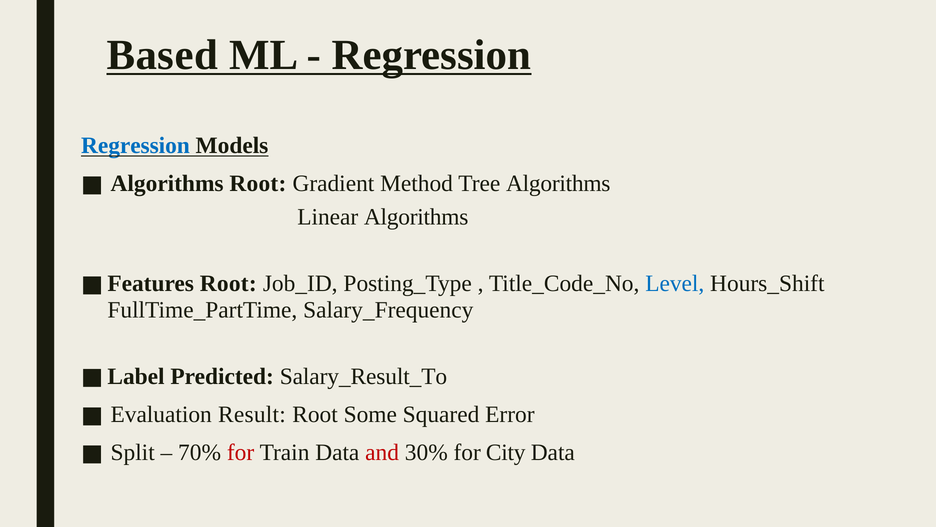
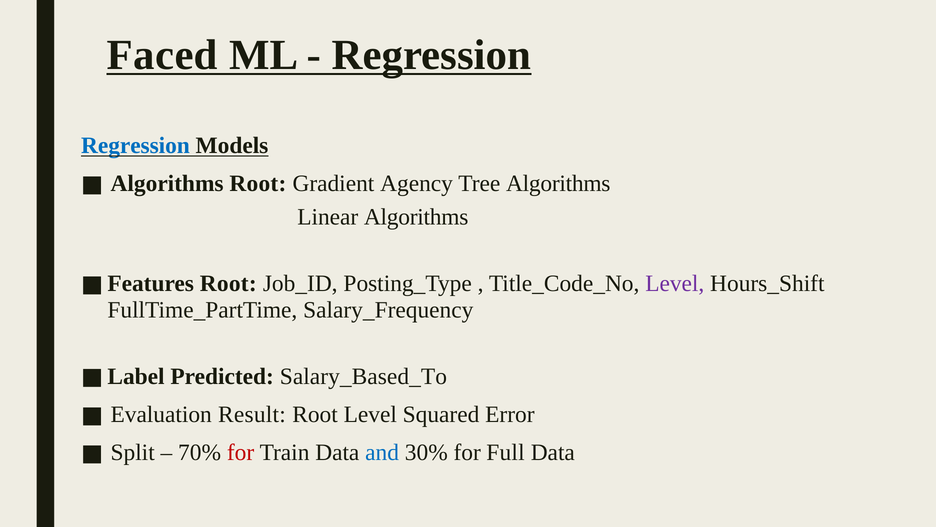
Based: Based -> Faced
Method: Method -> Agency
Level at (675, 283) colour: blue -> purple
Salary_Result_To: Salary_Result_To -> Salary_Based_To
Root Some: Some -> Level
and colour: red -> blue
City: City -> Full
